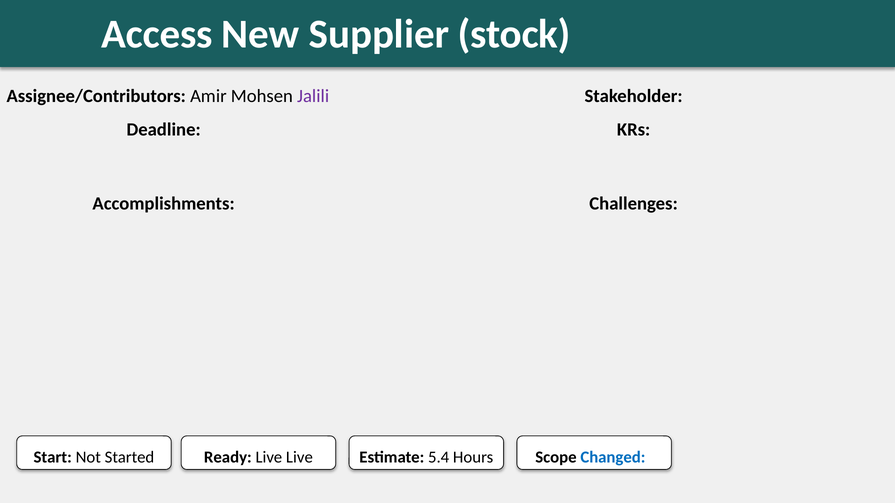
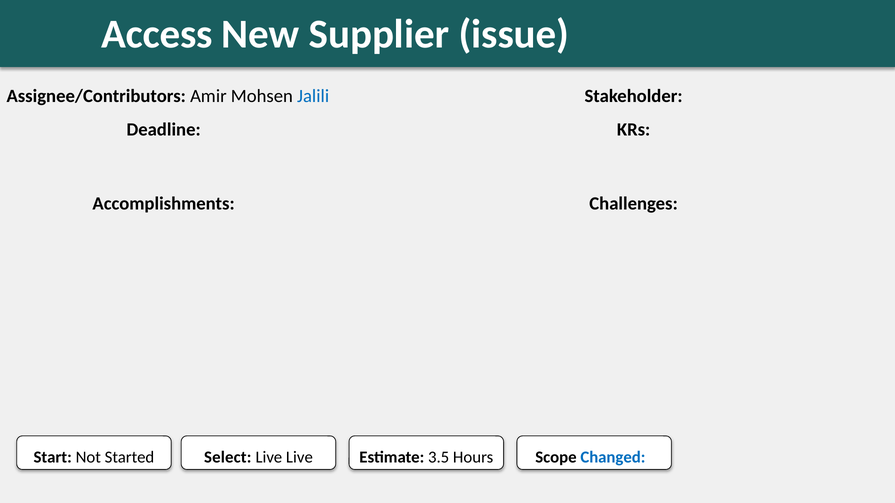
stock: stock -> issue
Jalili colour: purple -> blue
Ready: Ready -> Select
5.4: 5.4 -> 3.5
